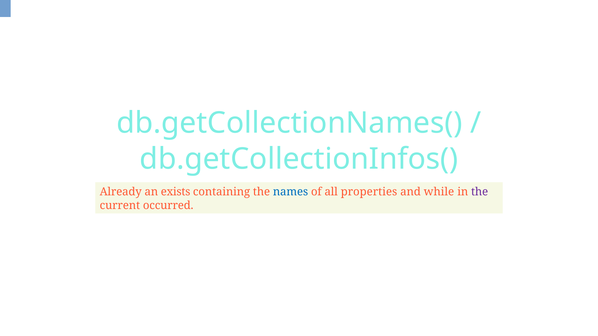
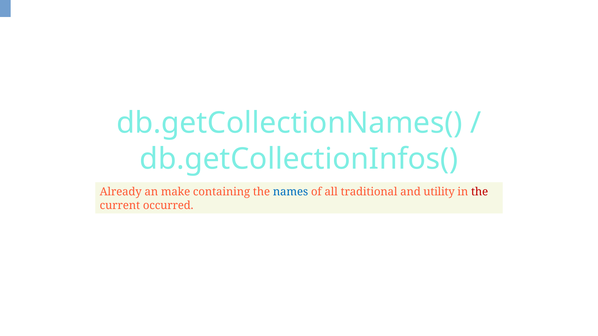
exists: exists -> make
properties: properties -> traditional
while: while -> utility
the at (480, 192) colour: purple -> red
